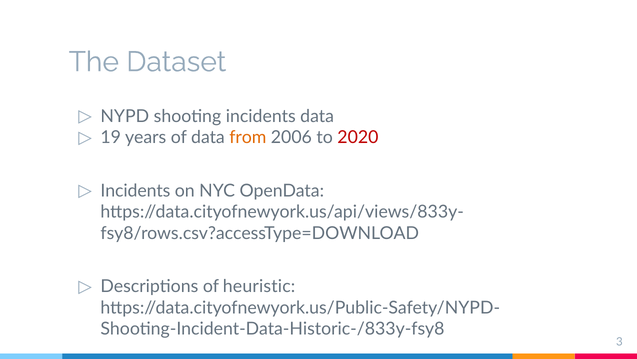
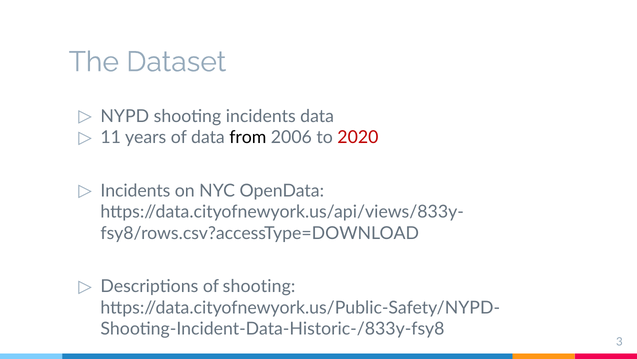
19: 19 -> 11
from colour: orange -> black
of heuristic: heuristic -> shooting
